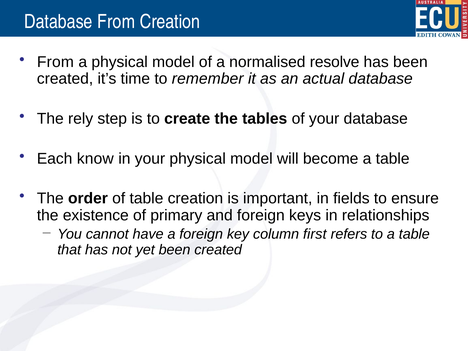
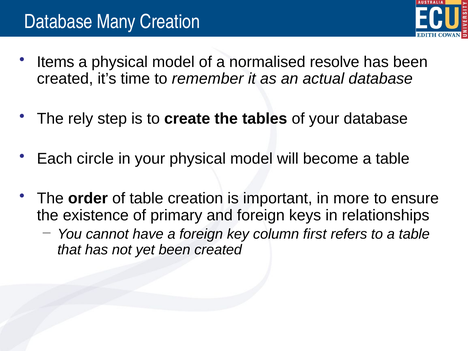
Database From: From -> Many
From at (55, 62): From -> Items
know: know -> circle
fields: fields -> more
